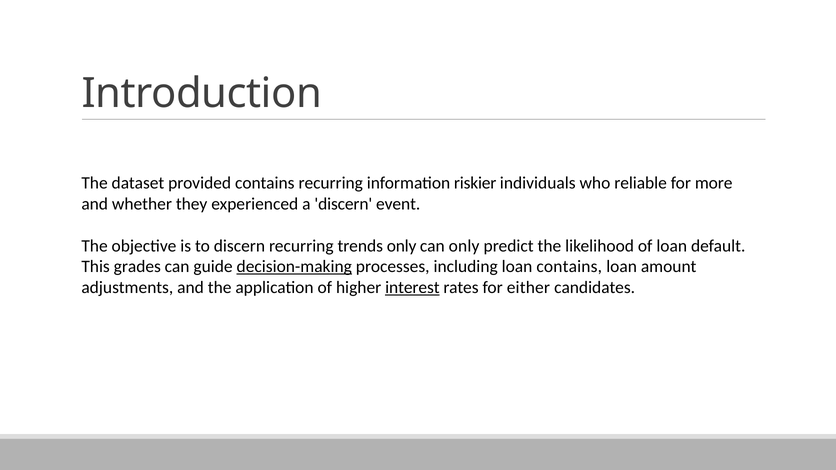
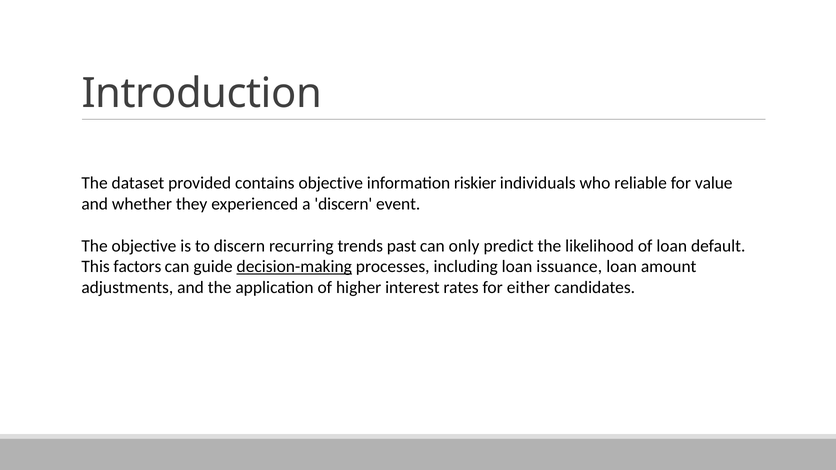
contains recurring: recurring -> objective
more: more -> value
trends only: only -> past
grades: grades -> factors
loan contains: contains -> issuance
interest underline: present -> none
